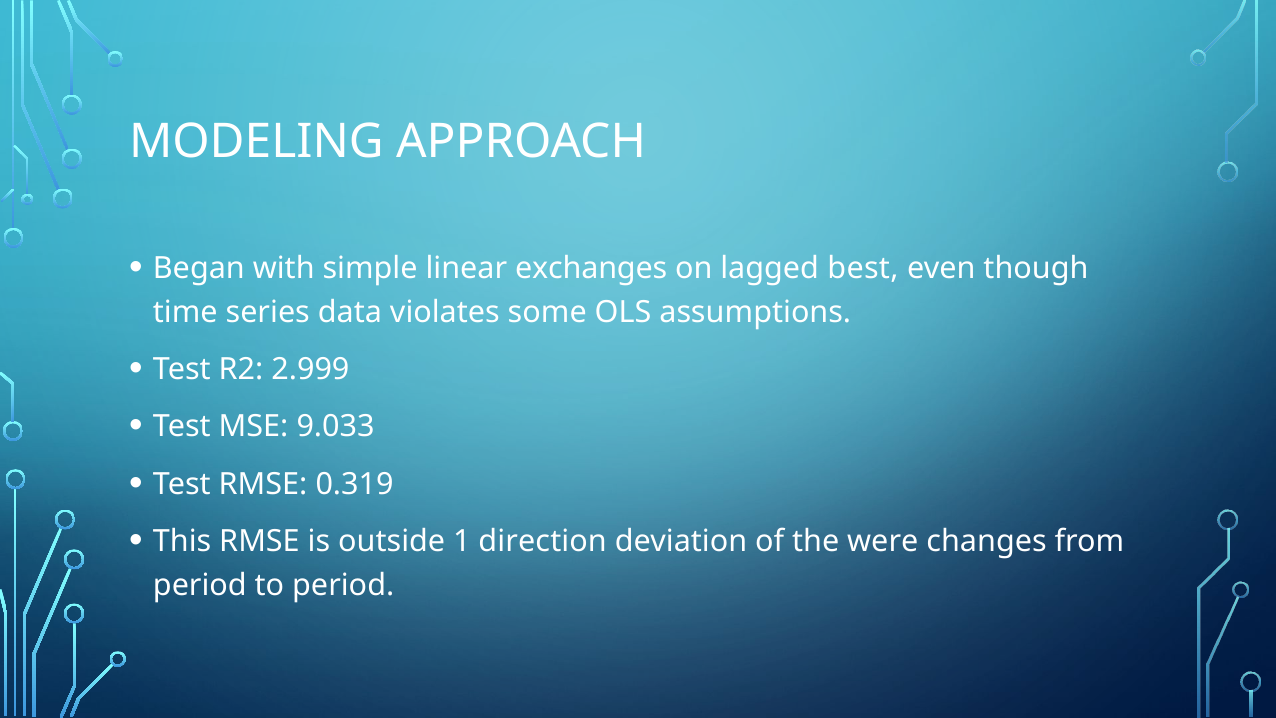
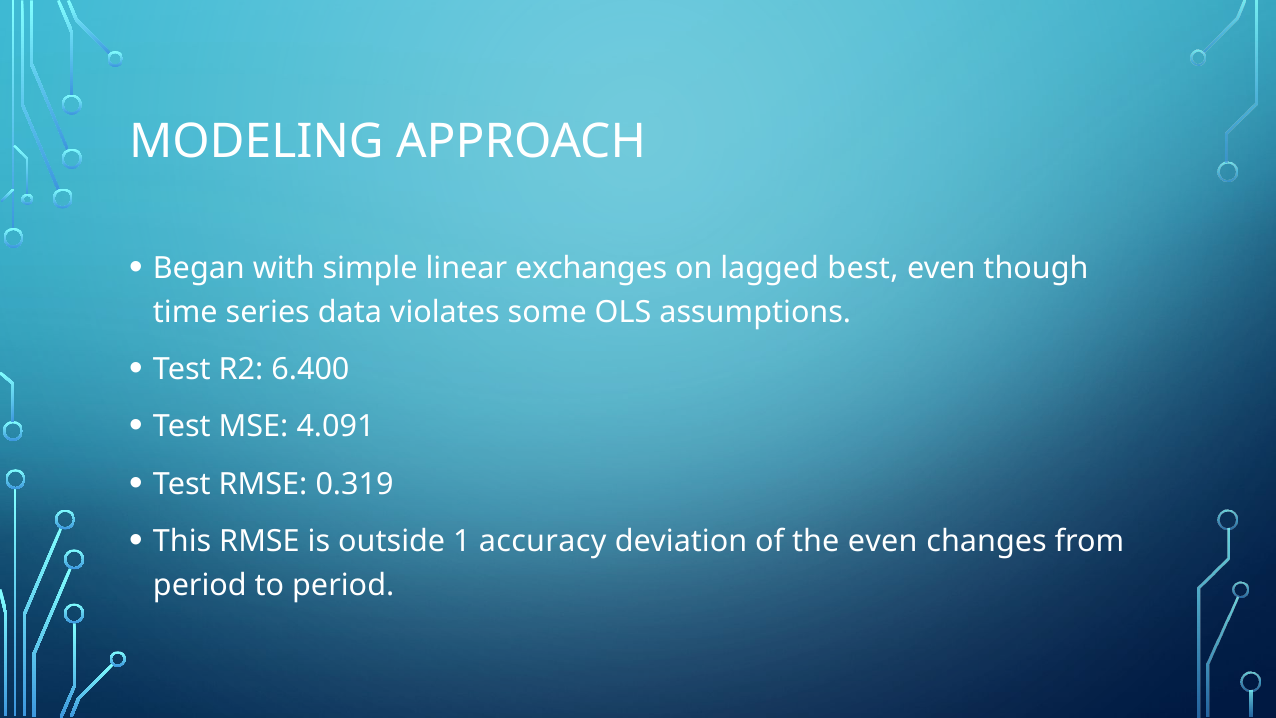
2.999: 2.999 -> 6.400
9.033: 9.033 -> 4.091
direction: direction -> accuracy
the were: were -> even
